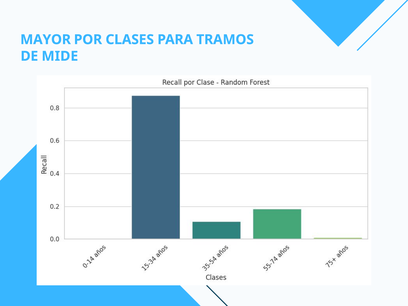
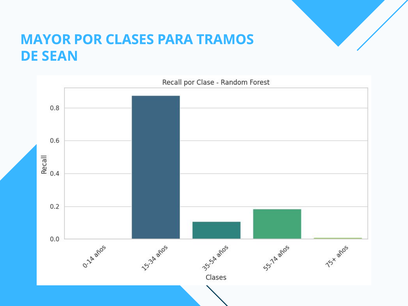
MIDE: MIDE -> SEAN
